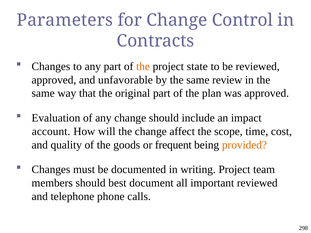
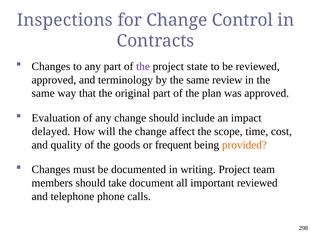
Parameters: Parameters -> Inspections
the at (143, 66) colour: orange -> purple
unfavorable: unfavorable -> terminology
account: account -> delayed
best: best -> take
